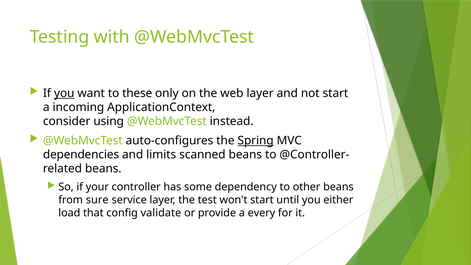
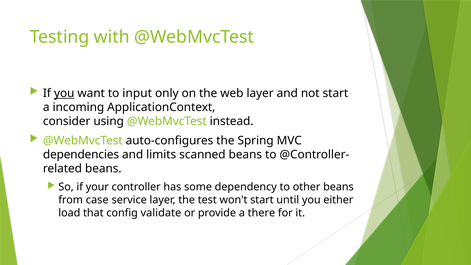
these: these -> input
Spring underline: present -> none
sure: sure -> case
every: every -> there
